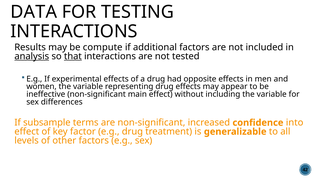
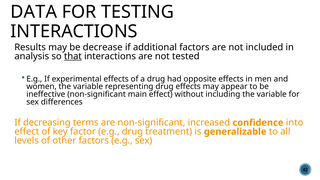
compute: compute -> decrease
analysis underline: present -> none
subsample: subsample -> decreasing
